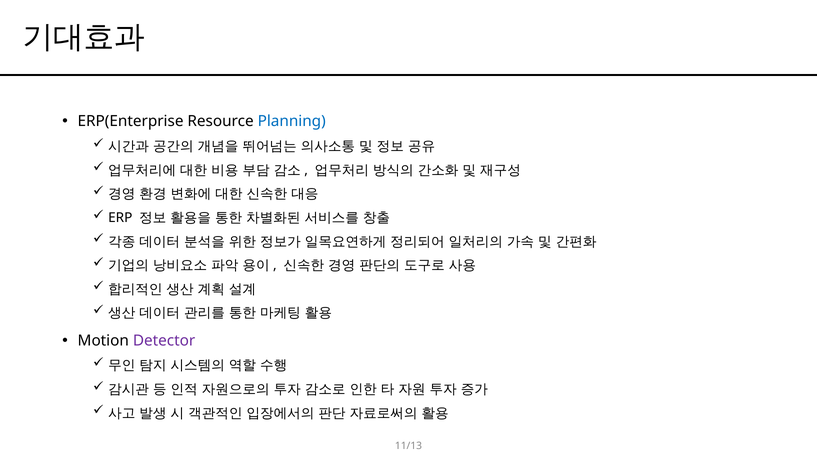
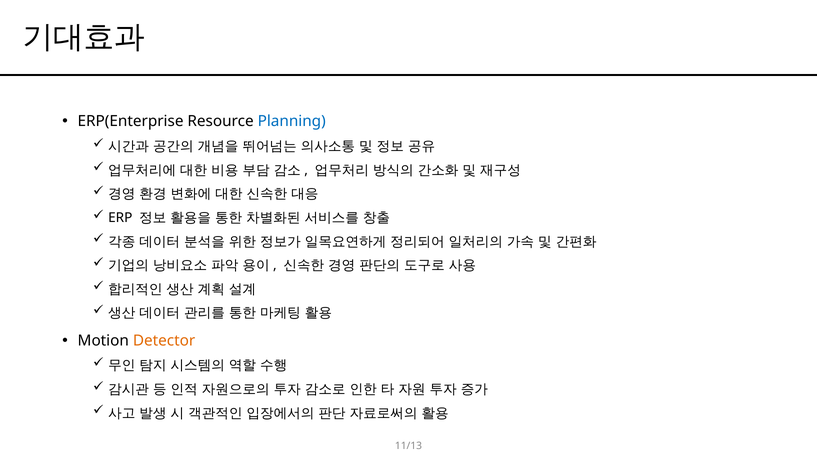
Detector colour: purple -> orange
